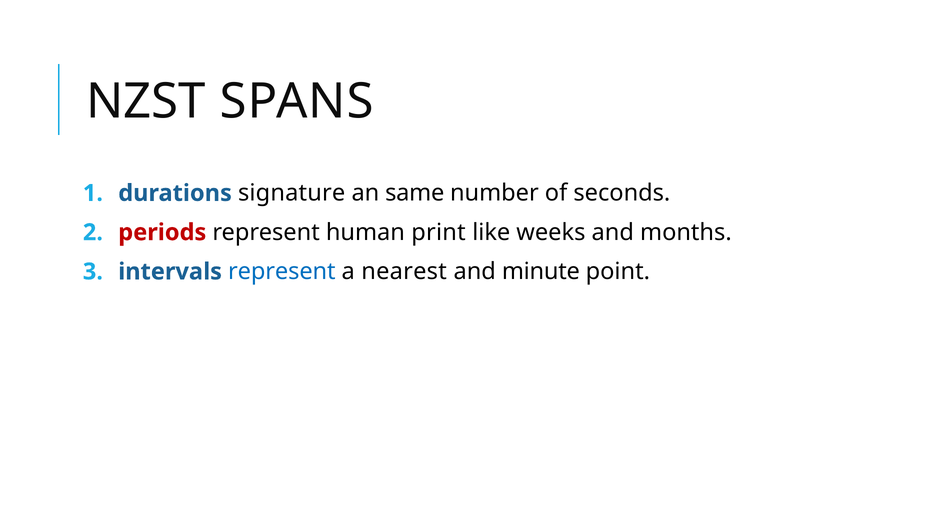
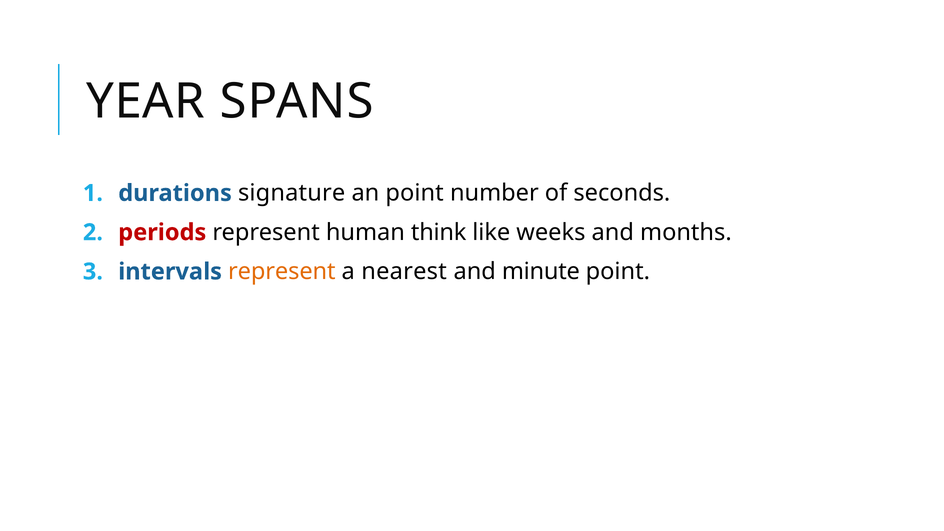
NZST: NZST -> YEAR
an same: same -> point
print: print -> think
represent at (282, 272) colour: blue -> orange
